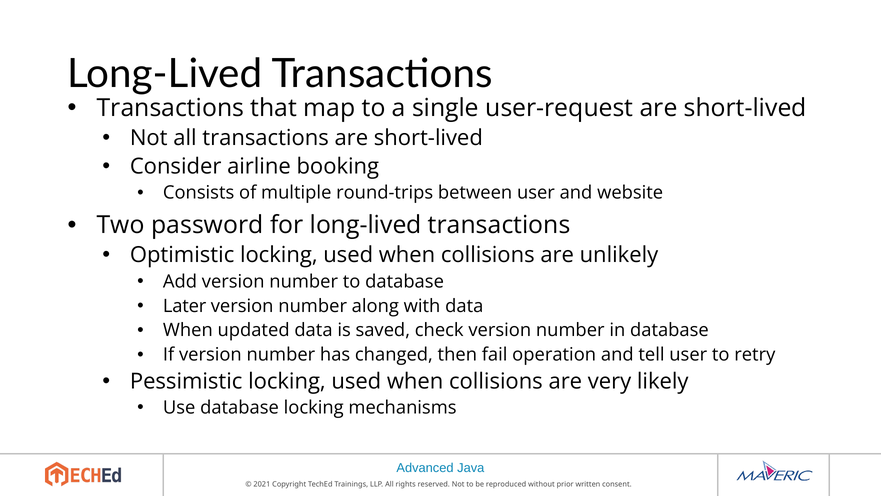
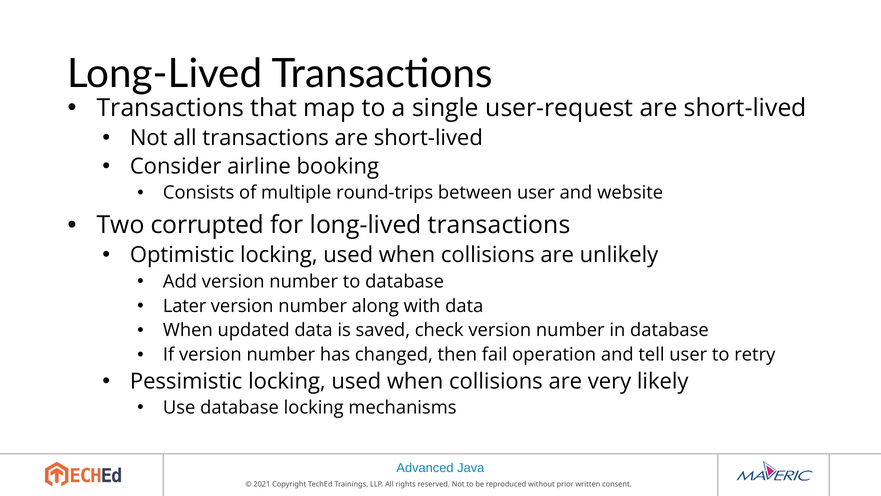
password: password -> corrupted
